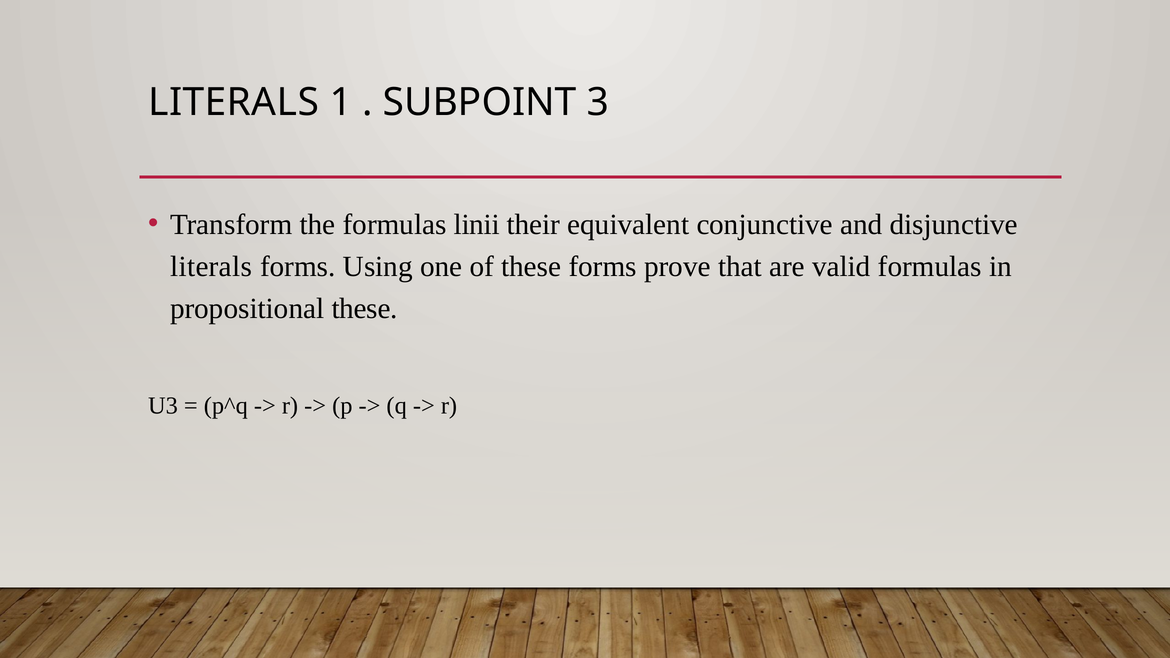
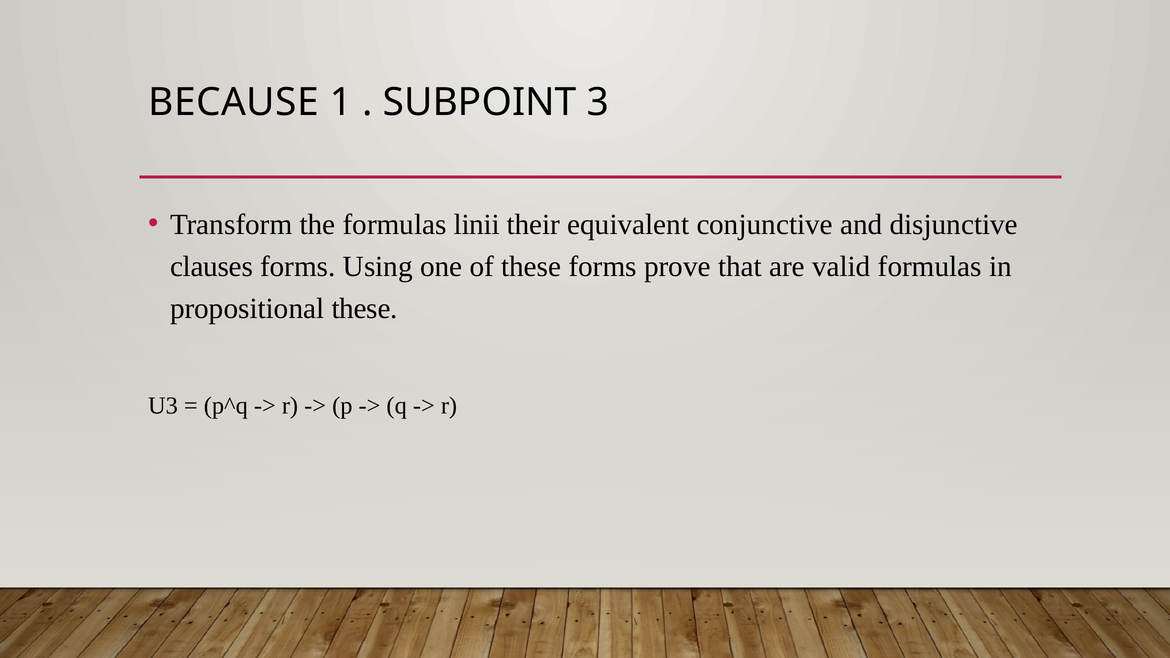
LITERALS at (234, 102): LITERALS -> BECAUSE
literals at (211, 267): literals -> clauses
